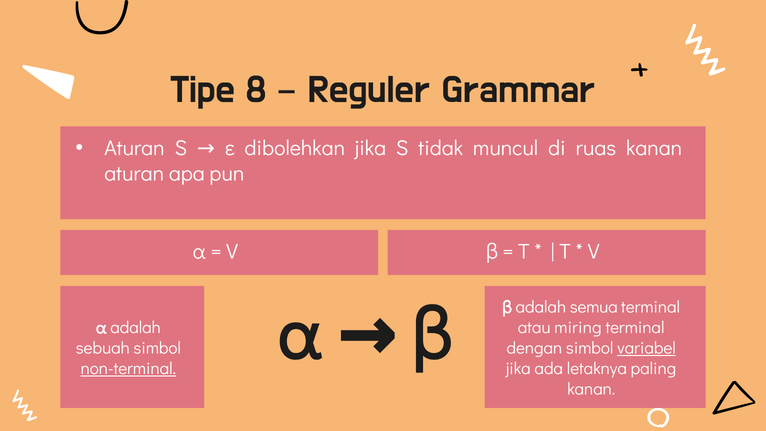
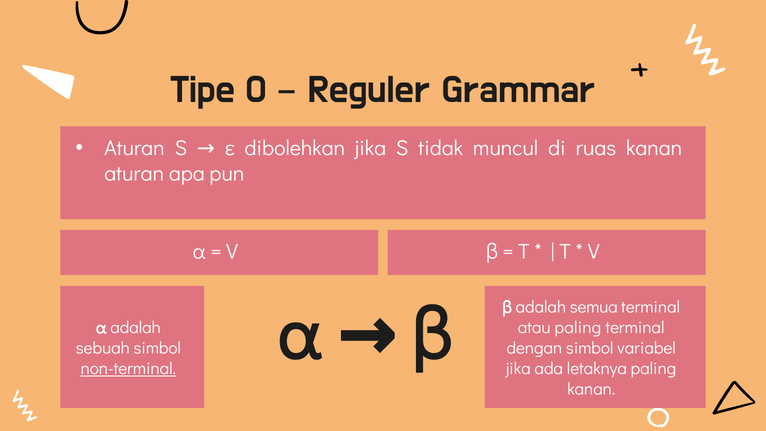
8: 8 -> 0
atau miring: miring -> paling
variabel underline: present -> none
